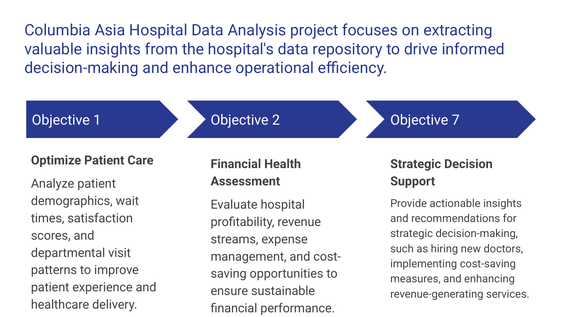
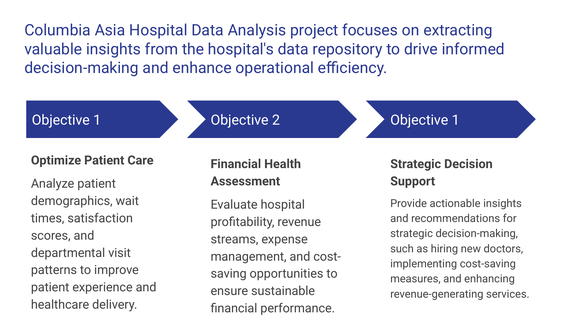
7 at (456, 120): 7 -> 1
